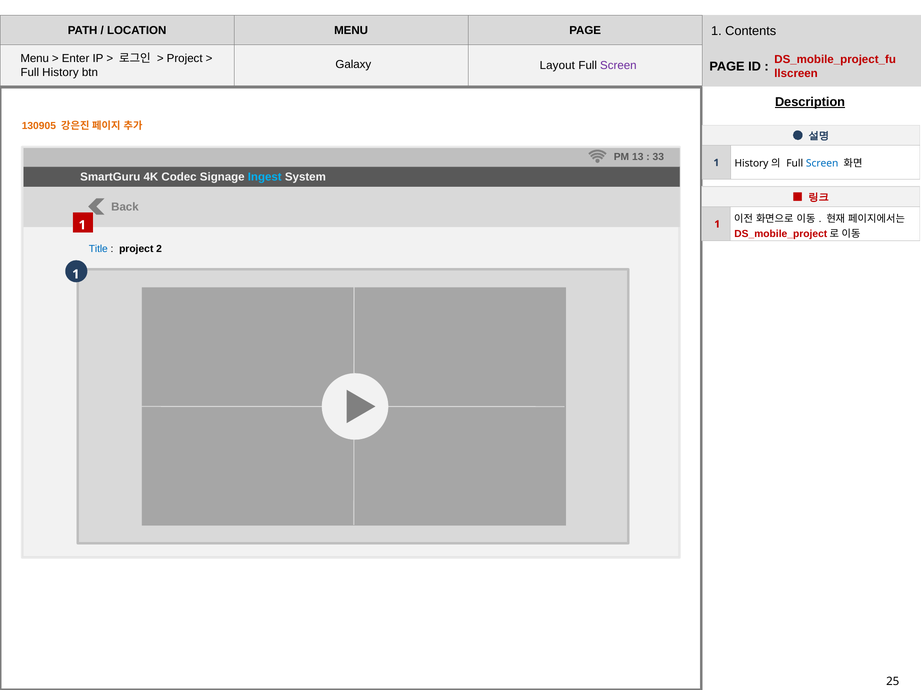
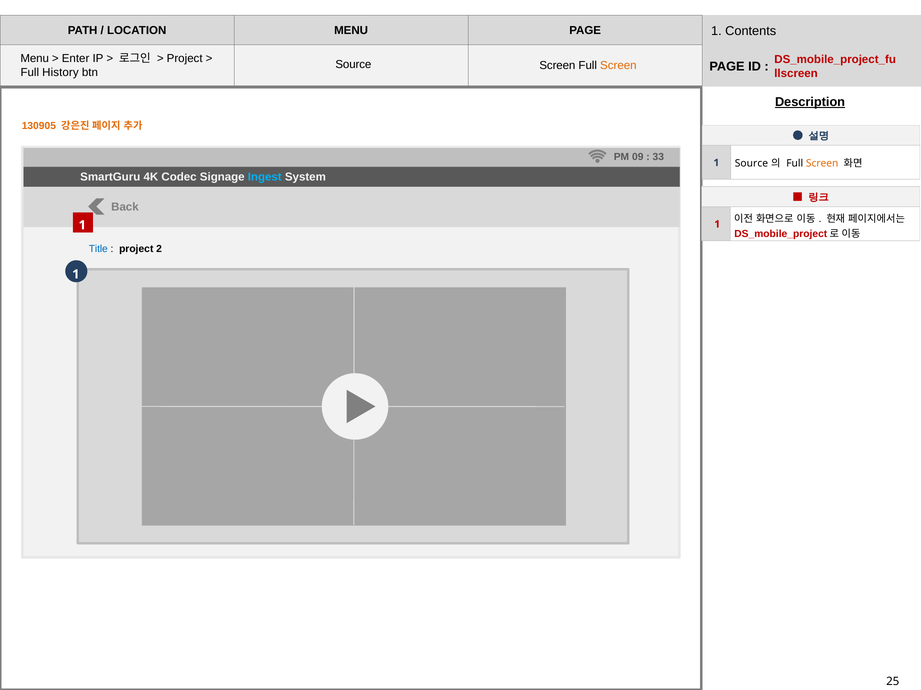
Galaxy at (353, 65): Galaxy -> Source
Layout at (557, 65): Layout -> Screen
Screen at (618, 65) colour: purple -> orange
13: 13 -> 09
1 History: History -> Source
Screen at (822, 163) colour: blue -> orange
